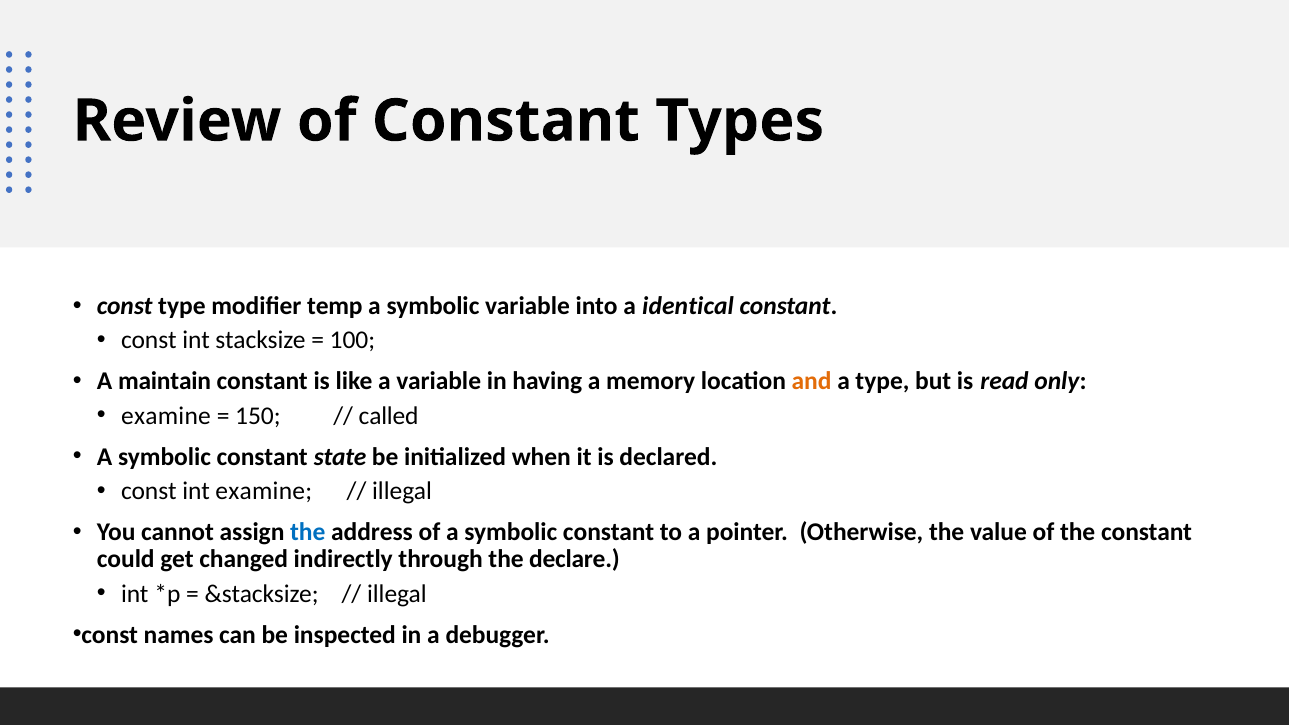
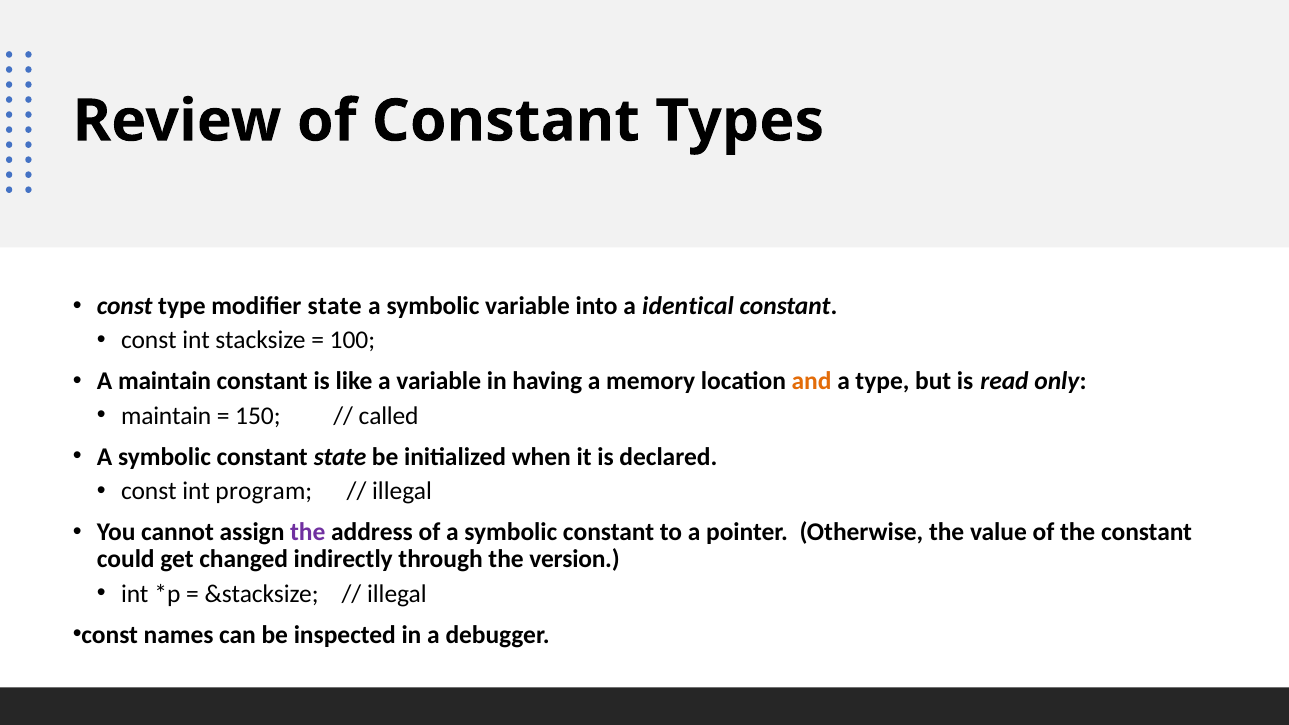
modifier temp: temp -> state
examine at (166, 416): examine -> maintain
int examine: examine -> program
the at (308, 532) colour: blue -> purple
declare: declare -> version
